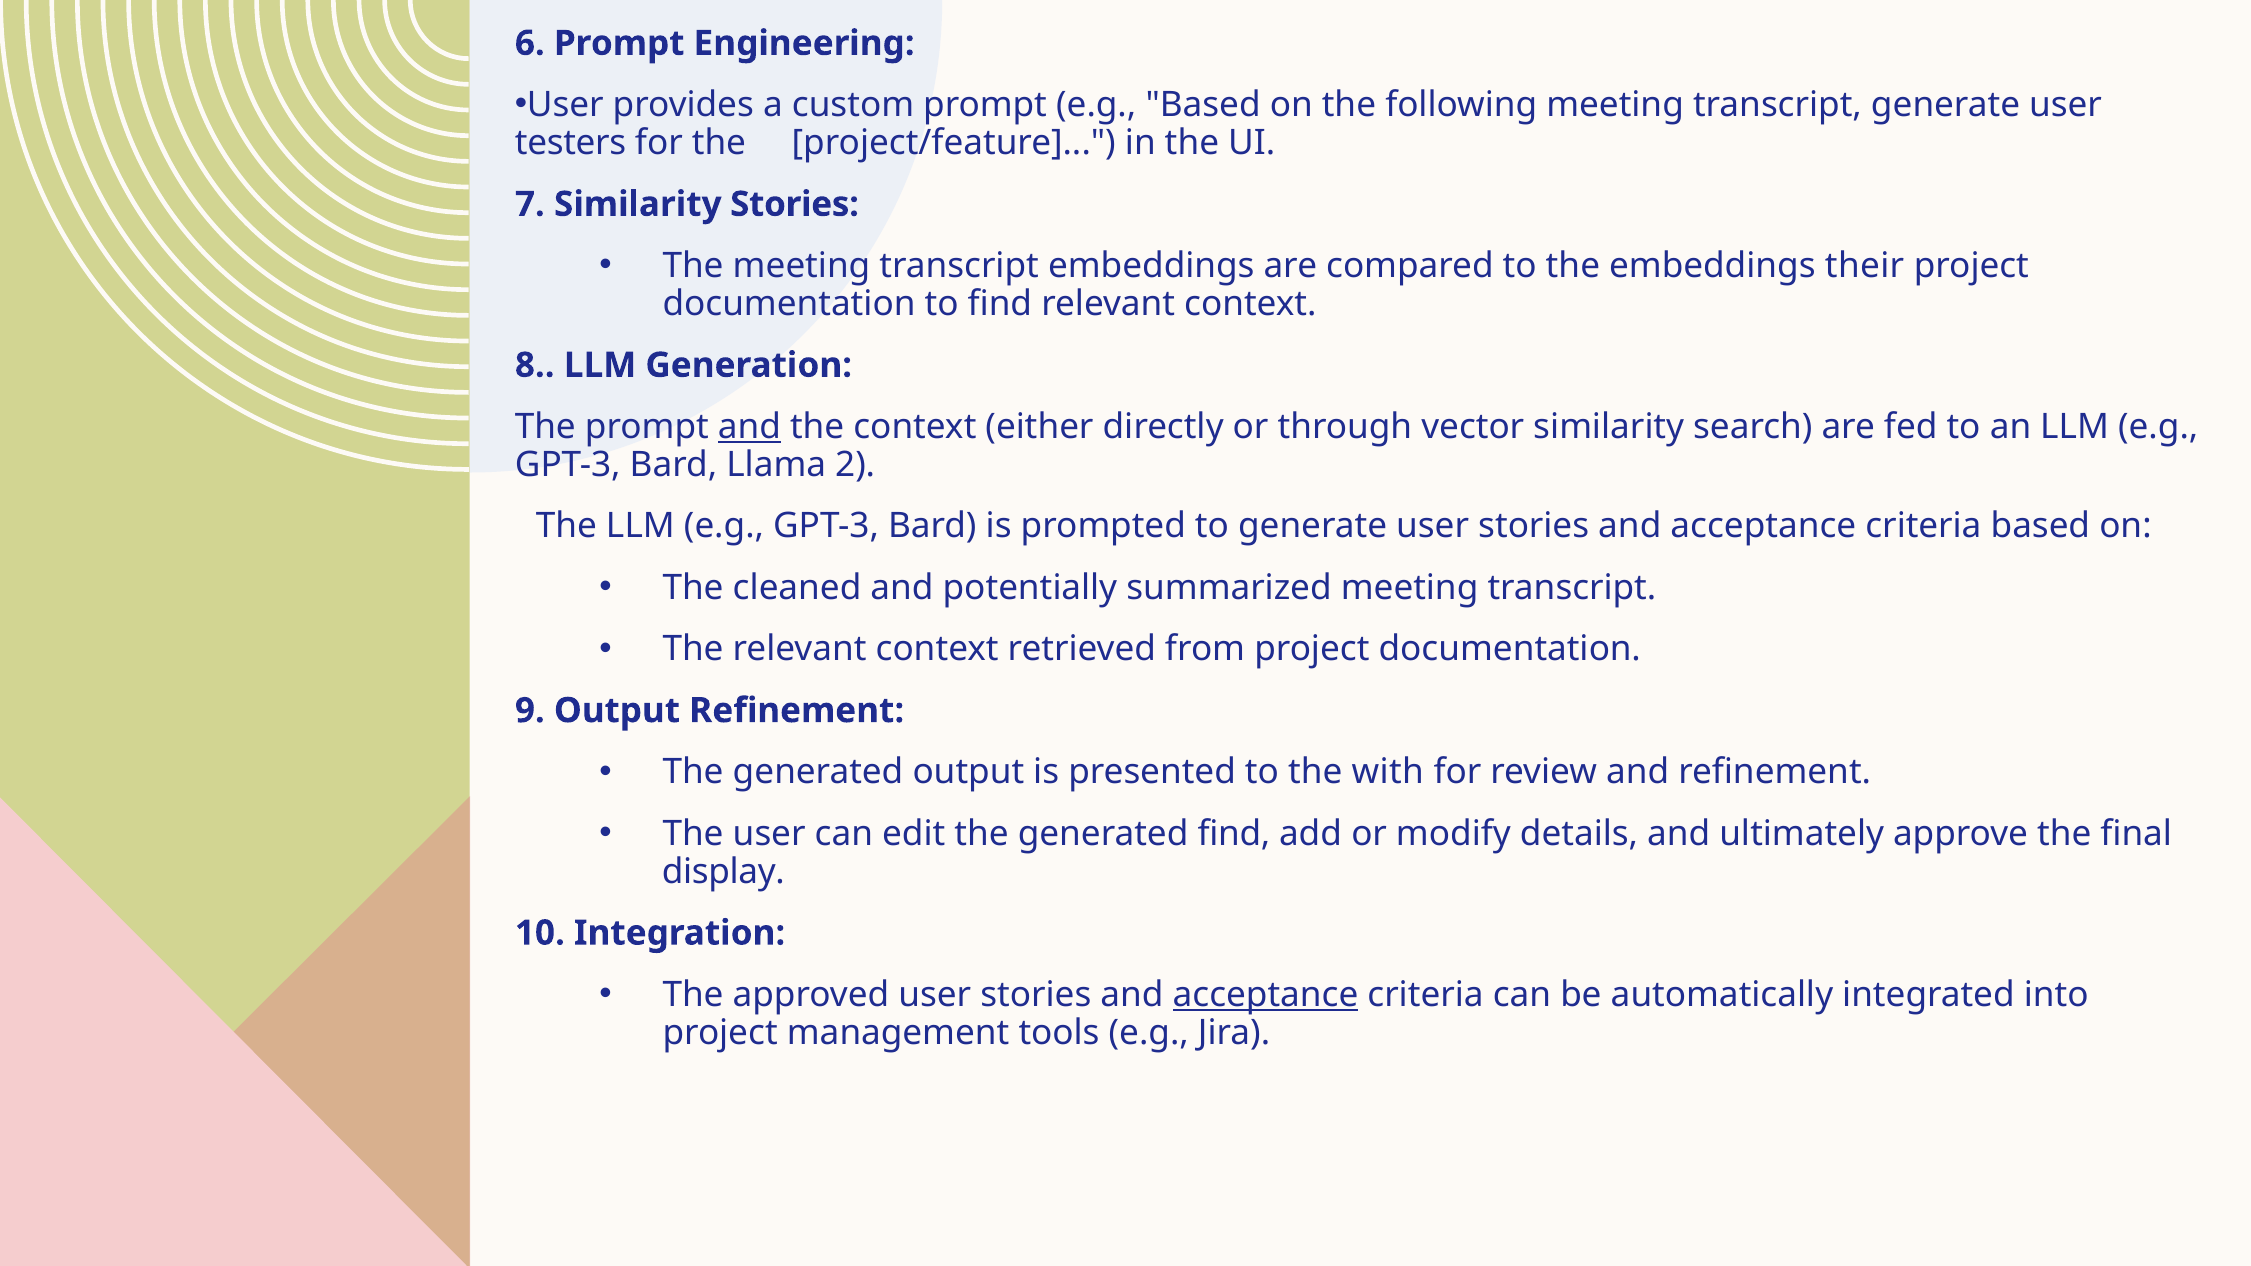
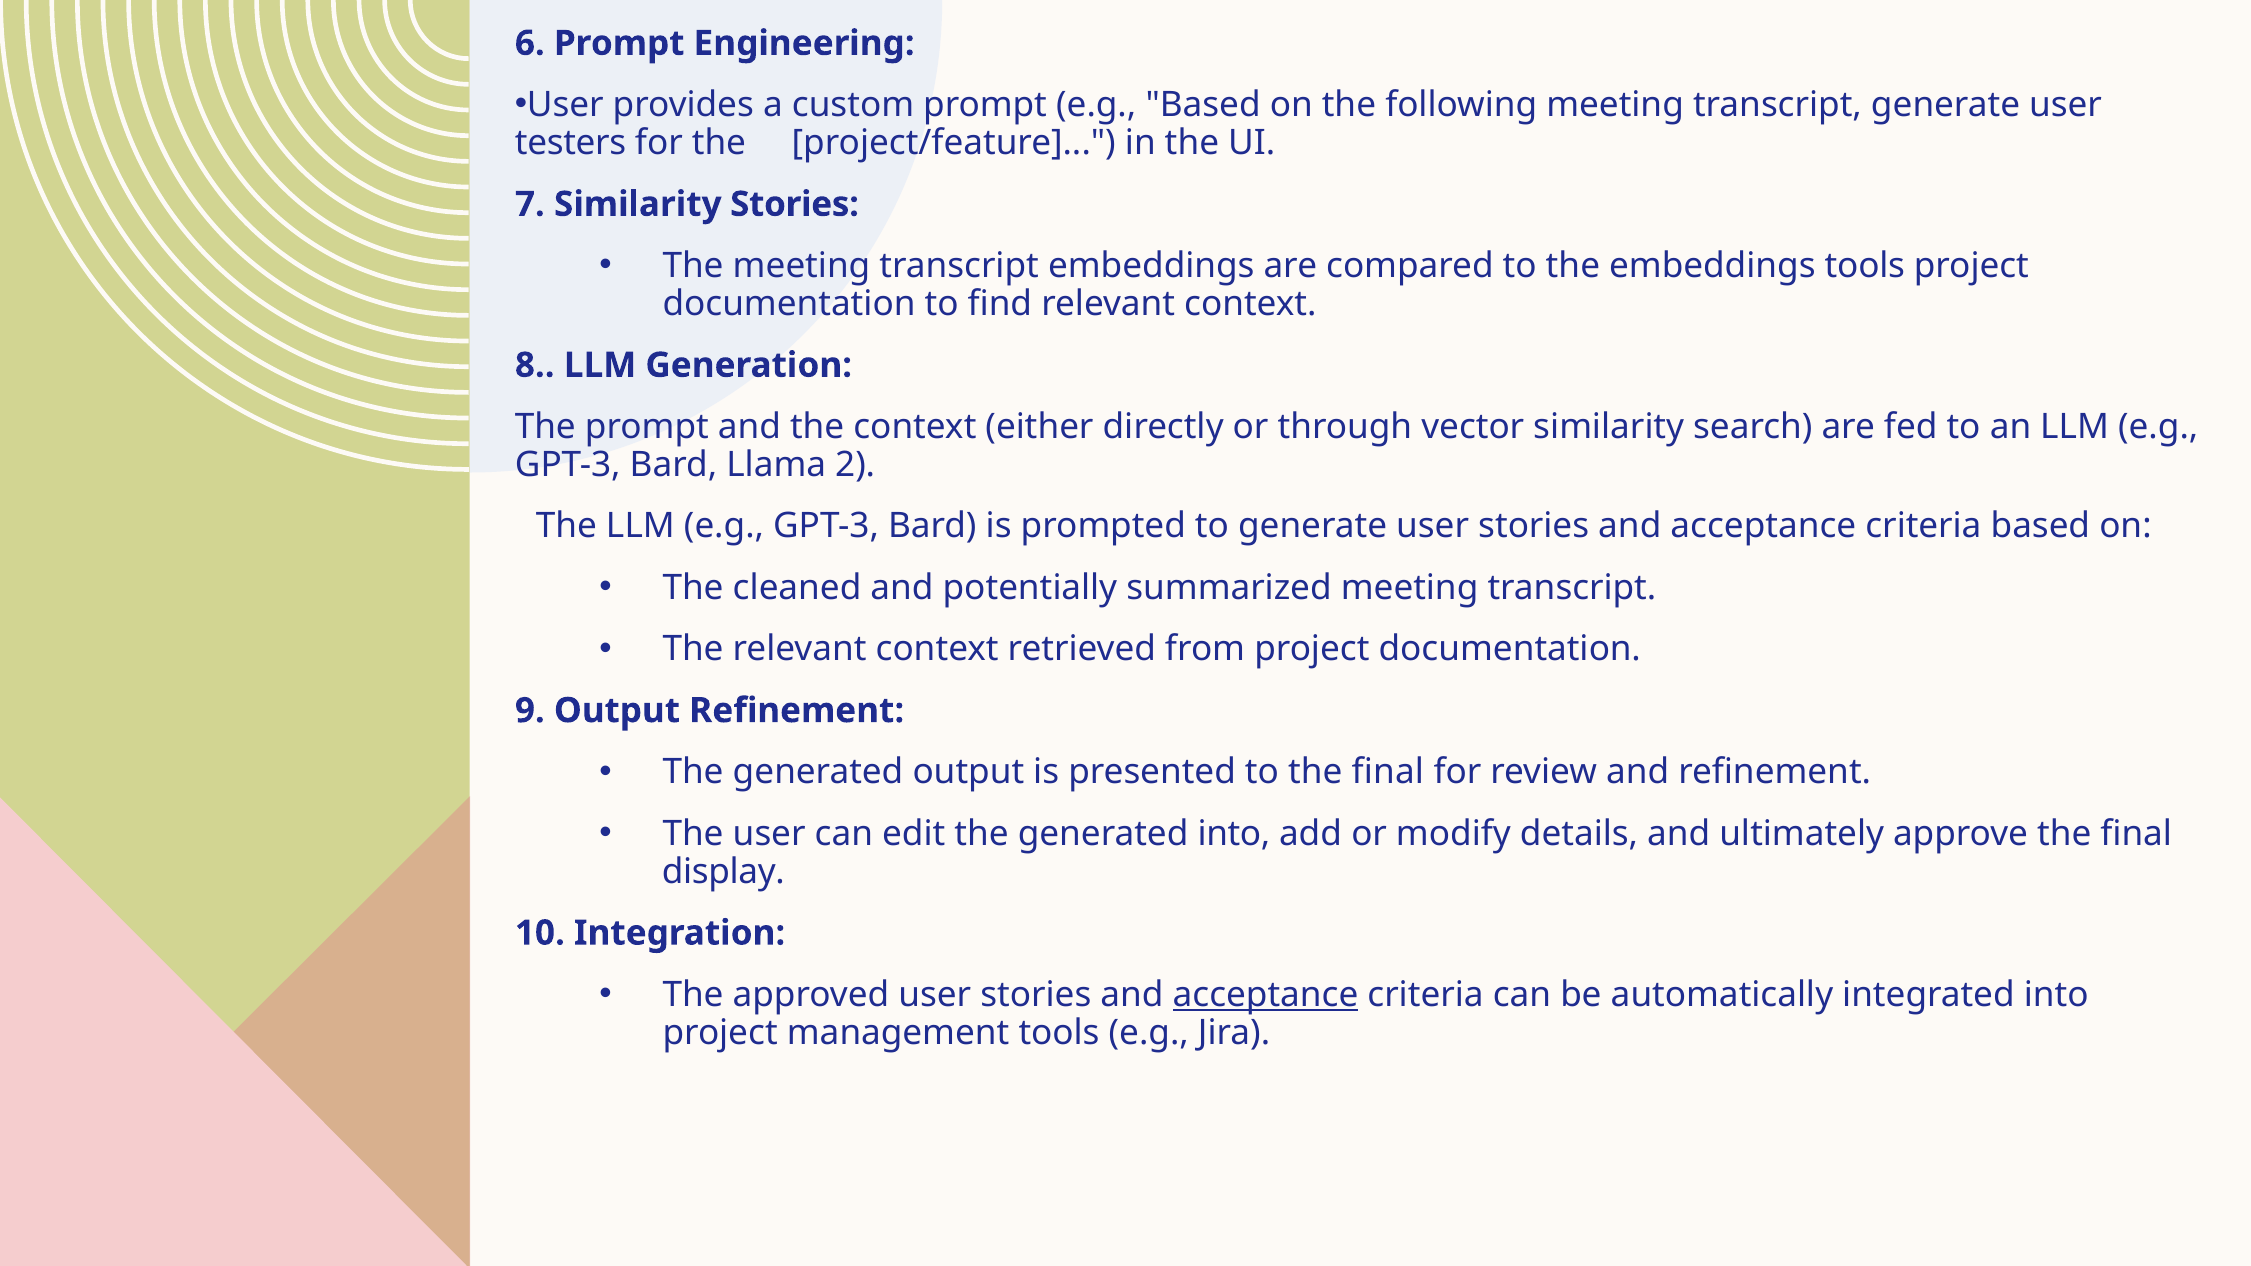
embeddings their: their -> tools
and at (749, 427) underline: present -> none
to the with: with -> final
generated find: find -> into
